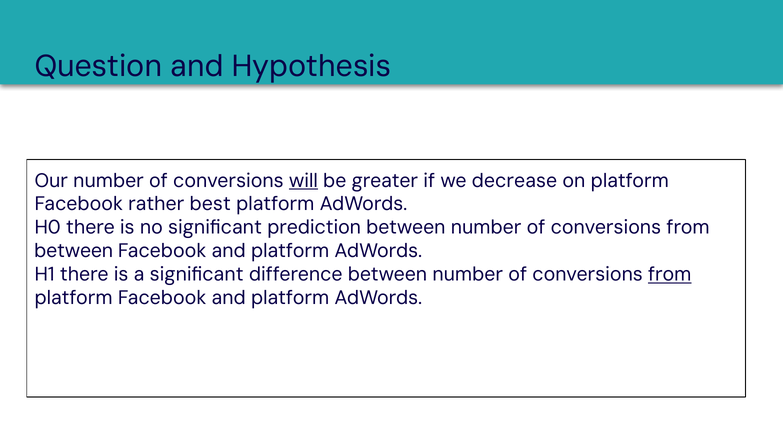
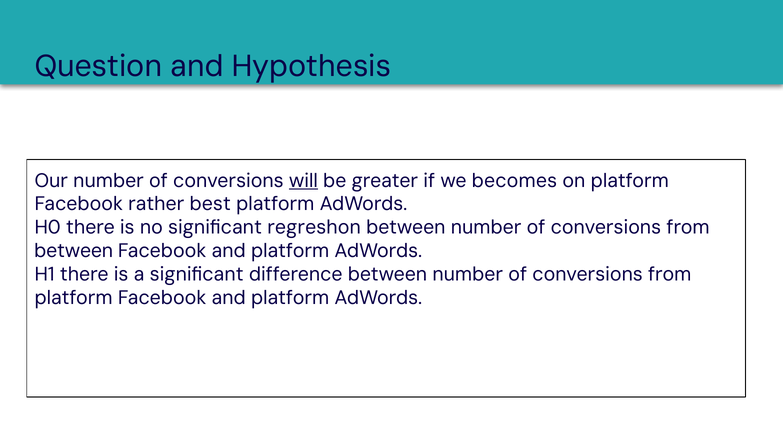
decrease: decrease -> becomes
prediction: prediction -> regreshon
from at (670, 275) underline: present -> none
